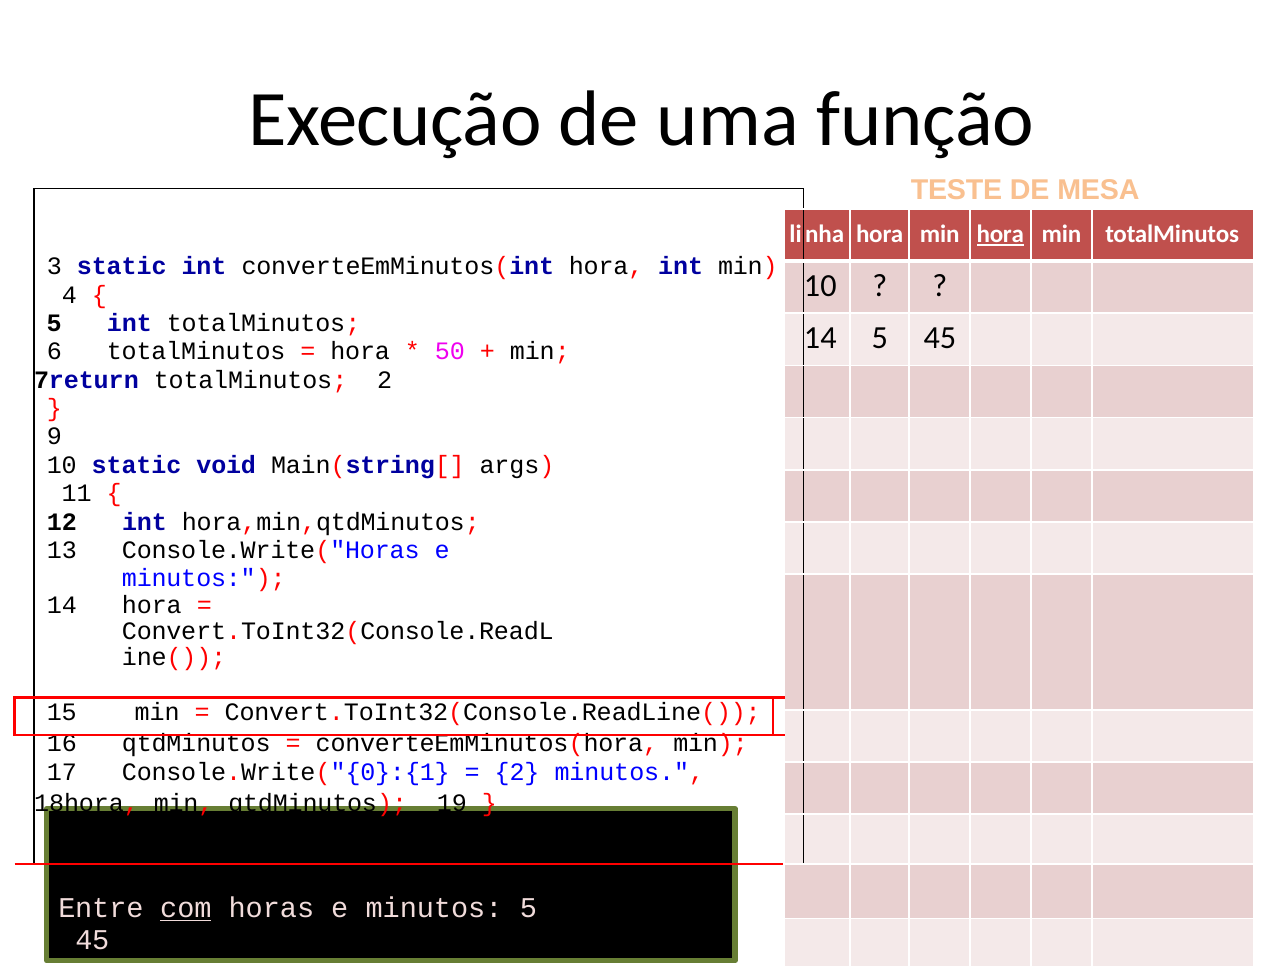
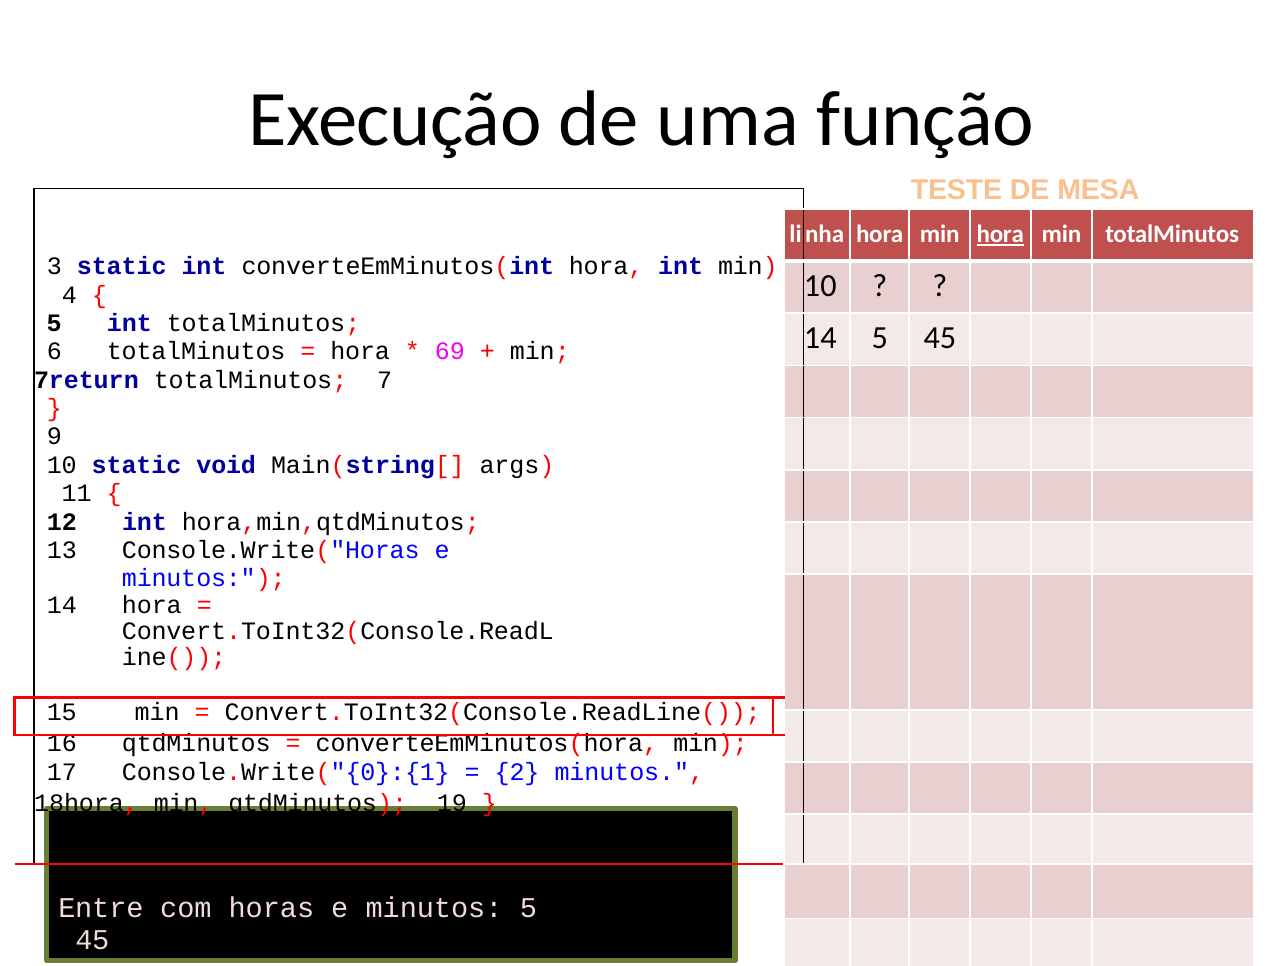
50: 50 -> 69
totalMinutos 2: 2 -> 7
com underline: present -> none
